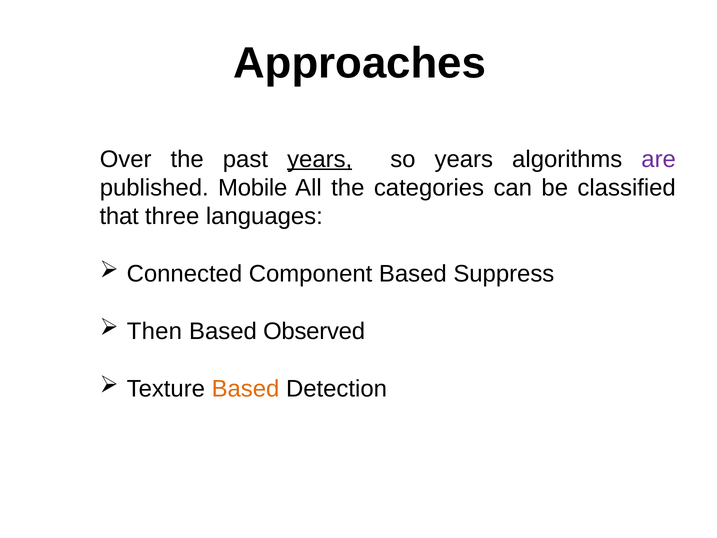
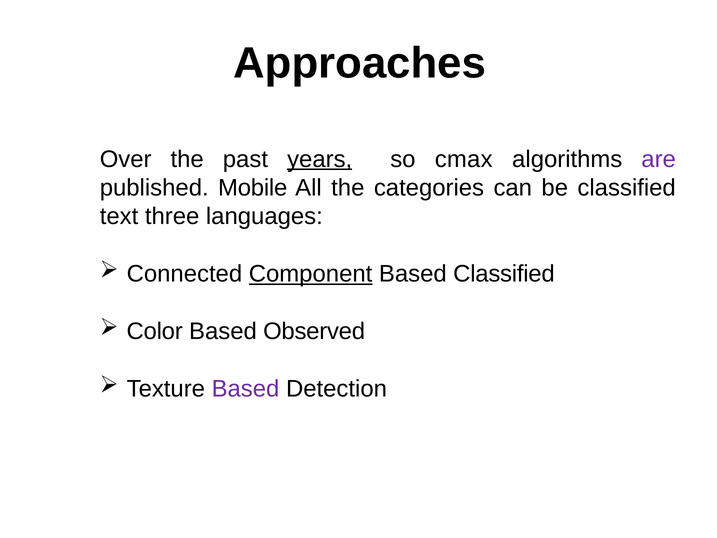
so years: years -> cmax
that: that -> text
Component underline: none -> present
Based Suppress: Suppress -> Classified
Then: Then -> Color
Based at (246, 388) colour: orange -> purple
